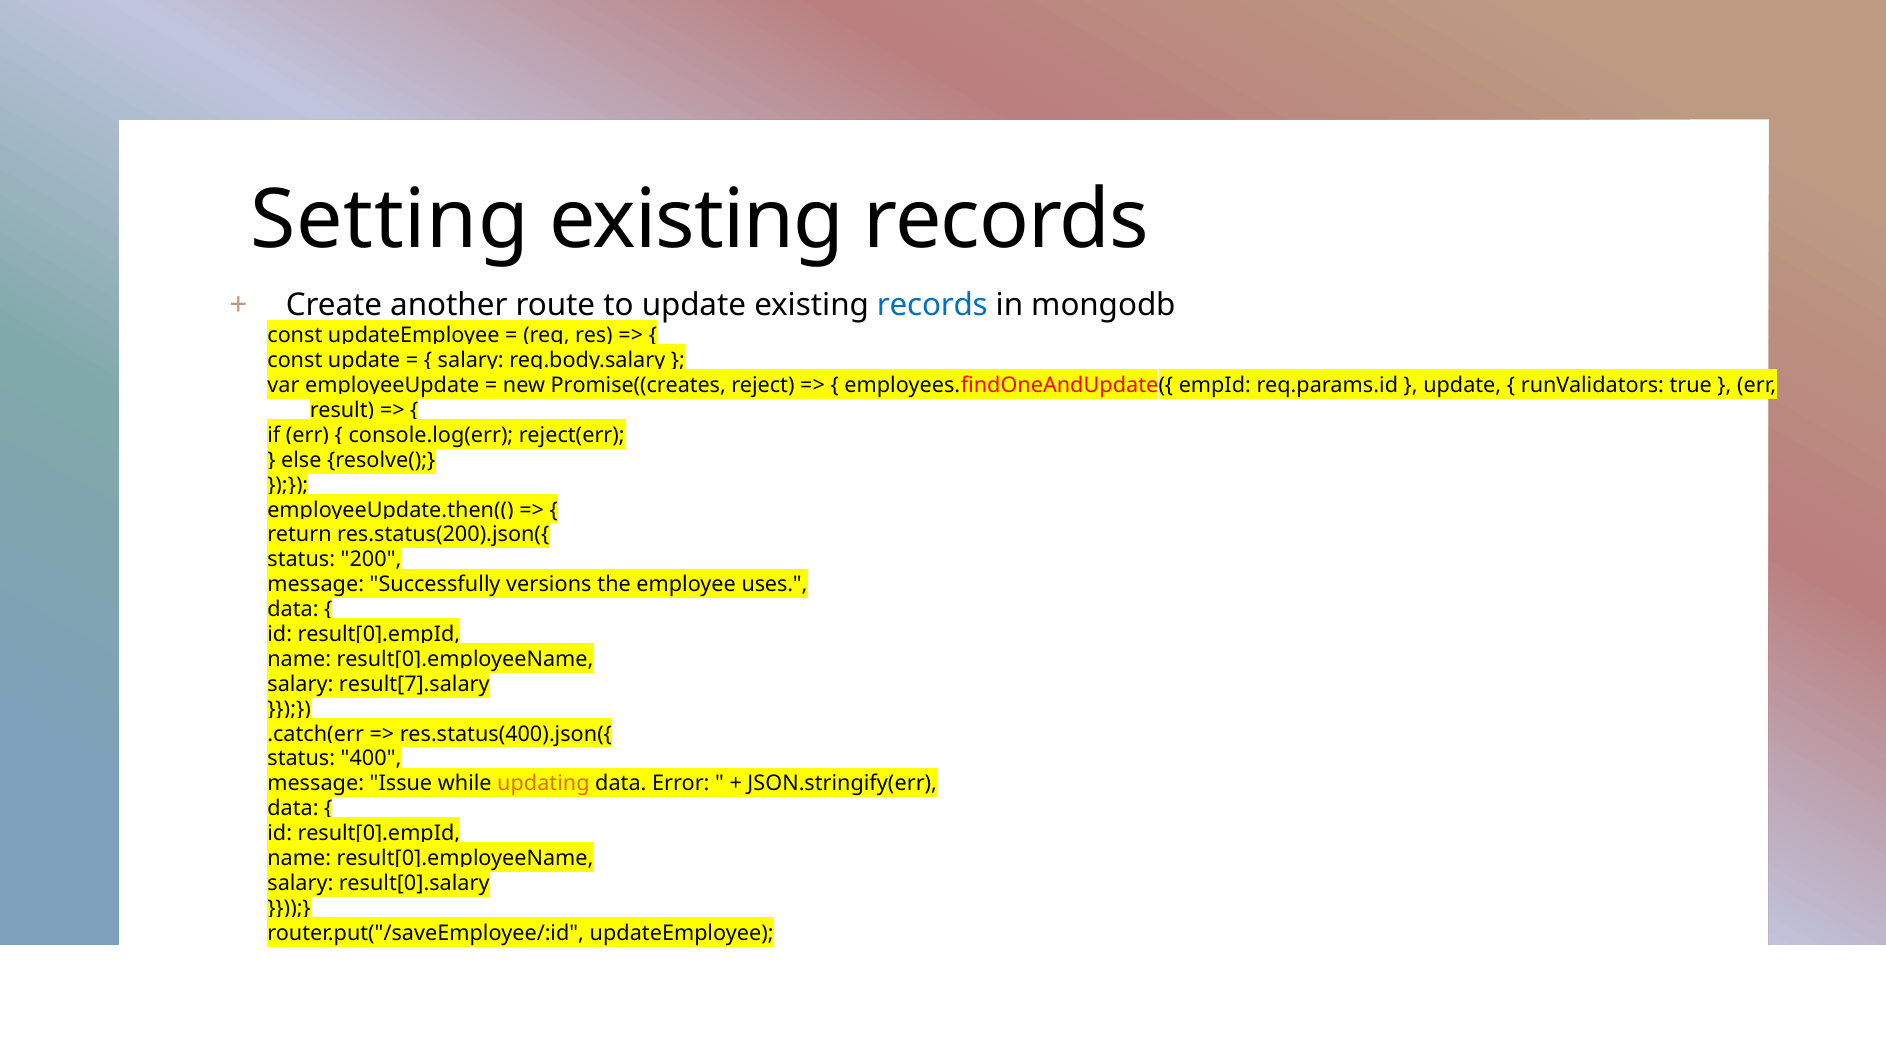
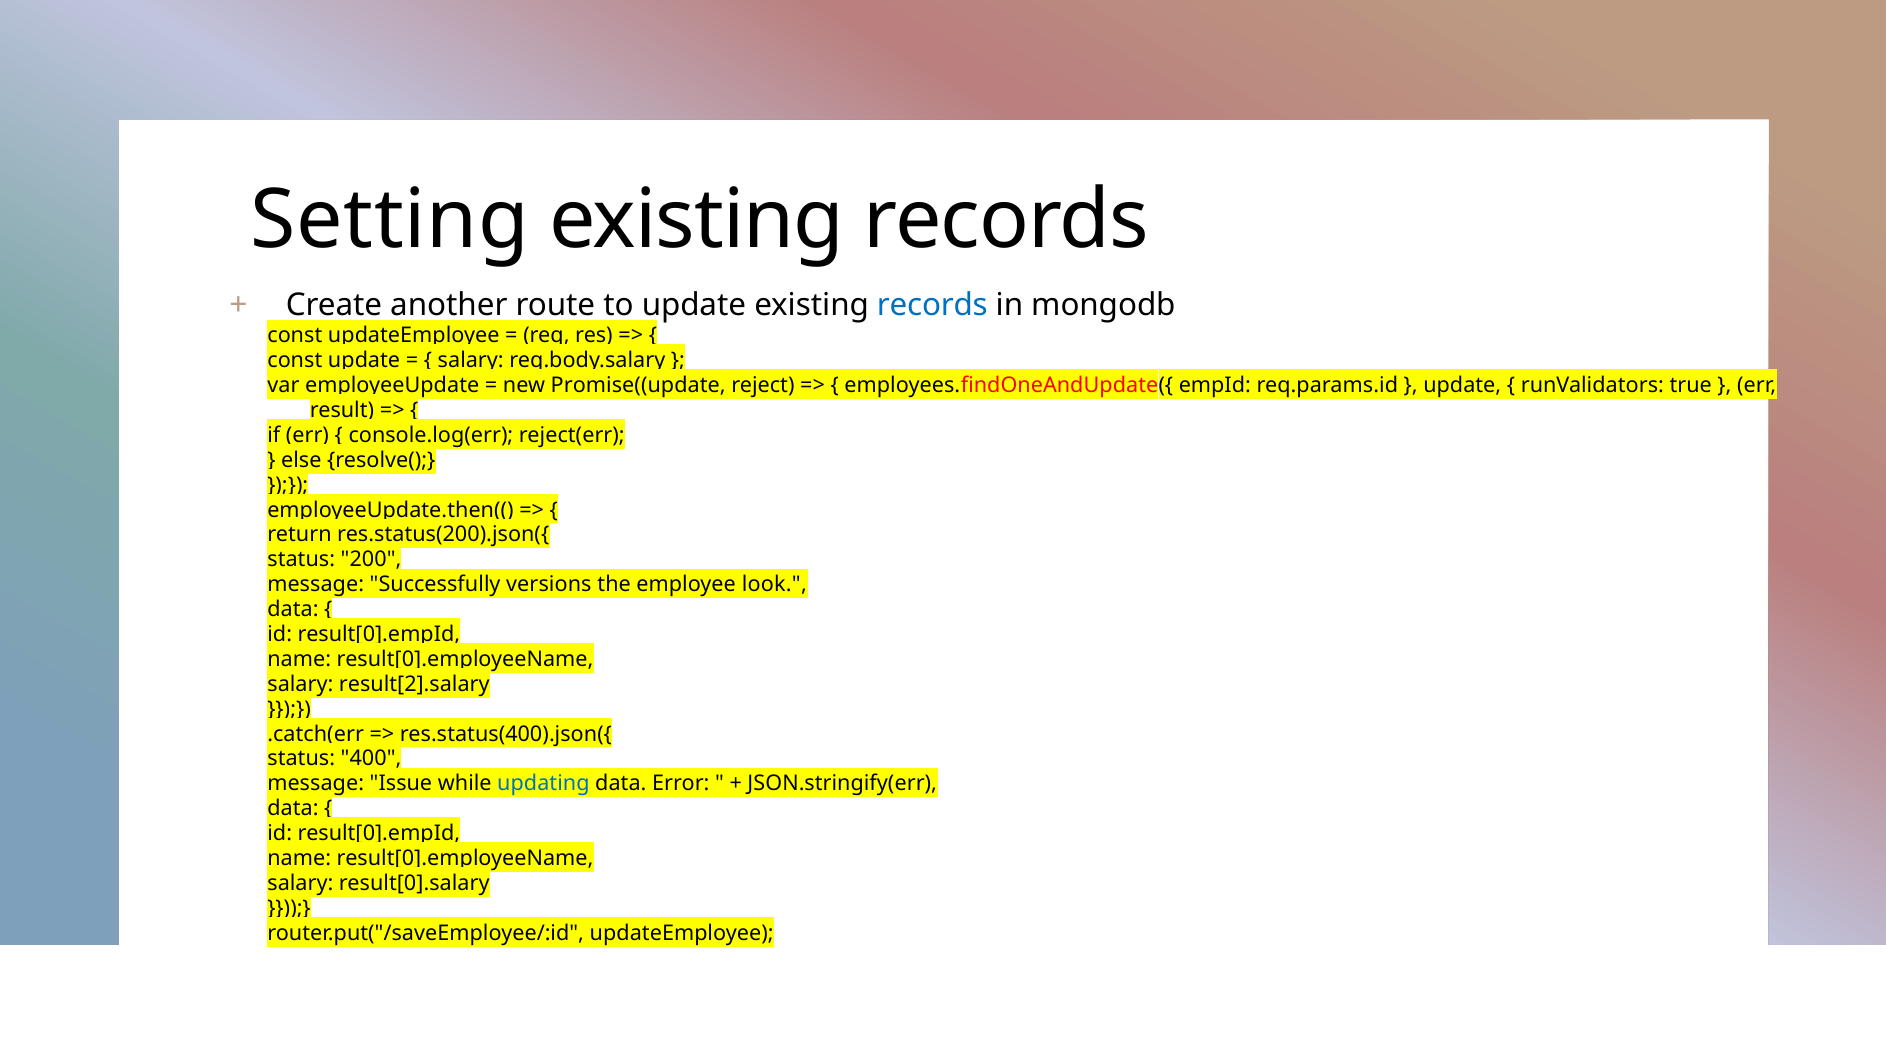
Promise((creates: Promise((creates -> Promise((update
uses: uses -> look
result[7].salary: result[7].salary -> result[2].salary
updating colour: orange -> blue
